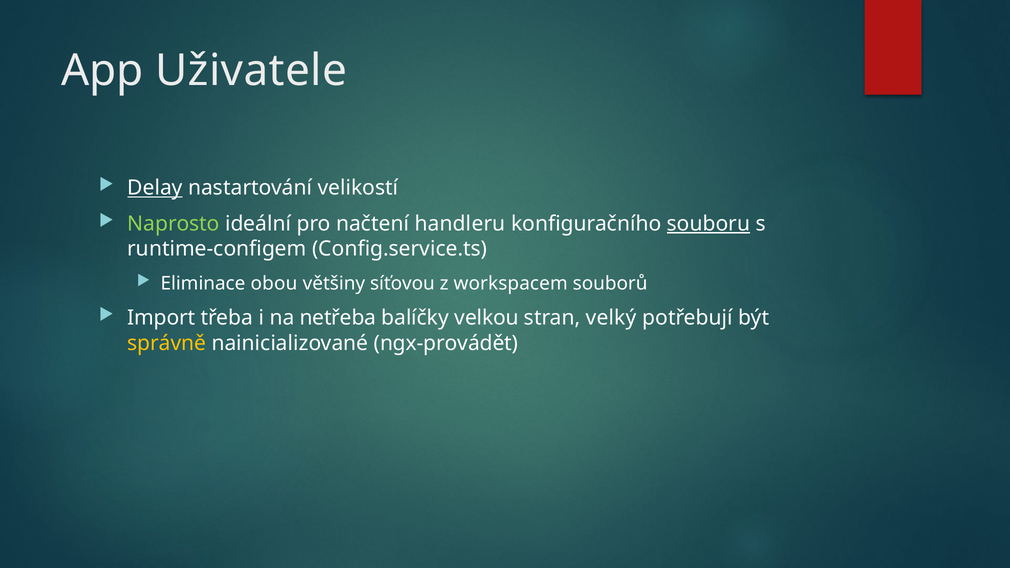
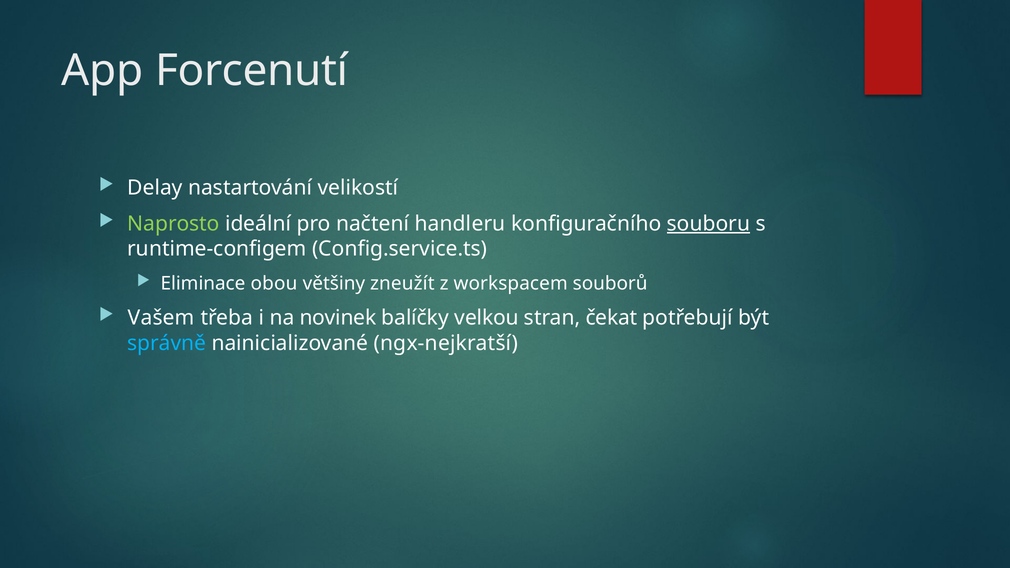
Uživatele: Uživatele -> Forcenutí
Delay underline: present -> none
síťovou: síťovou -> zneužít
Import: Import -> Vašem
netřeba: netřeba -> novinek
velký: velký -> čekat
správně colour: yellow -> light blue
ngx-provádět: ngx-provádět -> ngx-nejkratší
